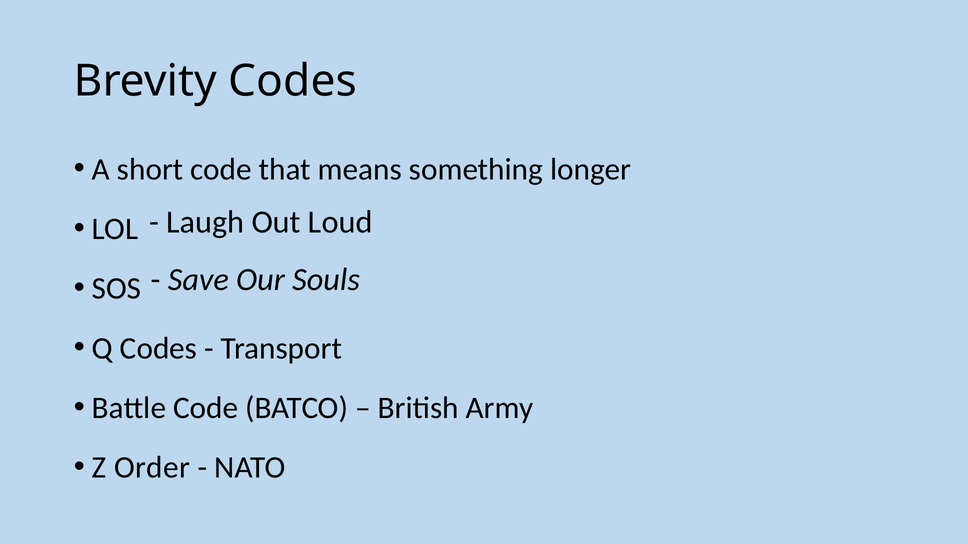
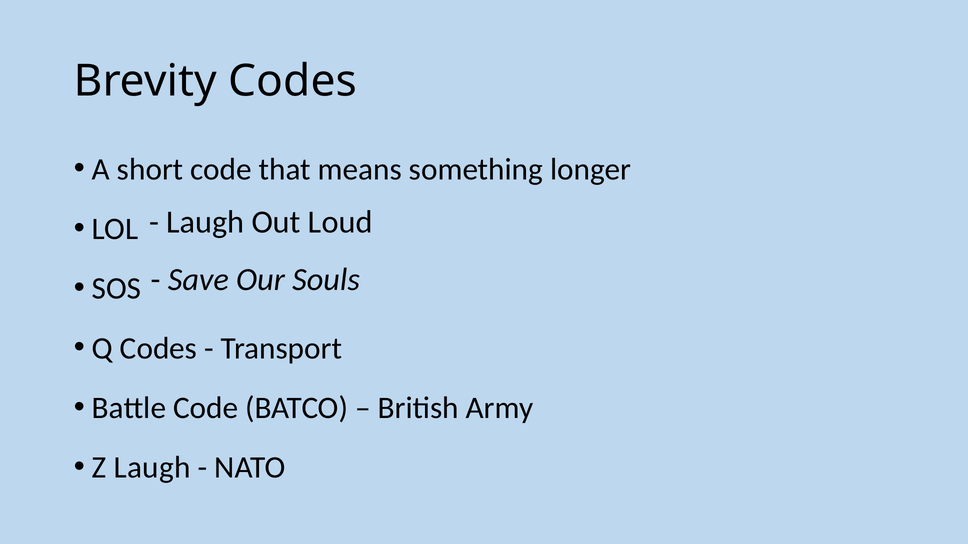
Z Order: Order -> Laugh
